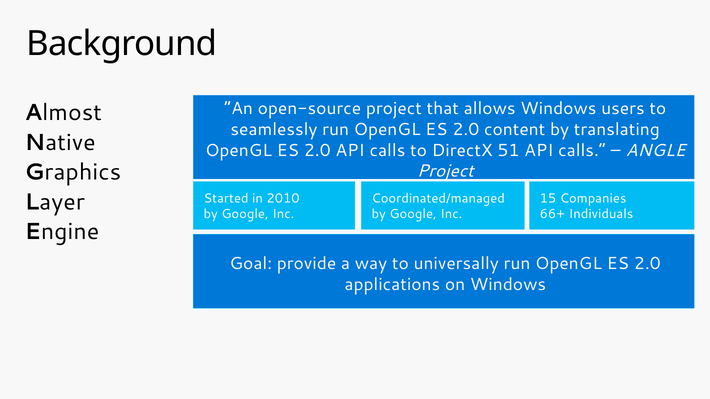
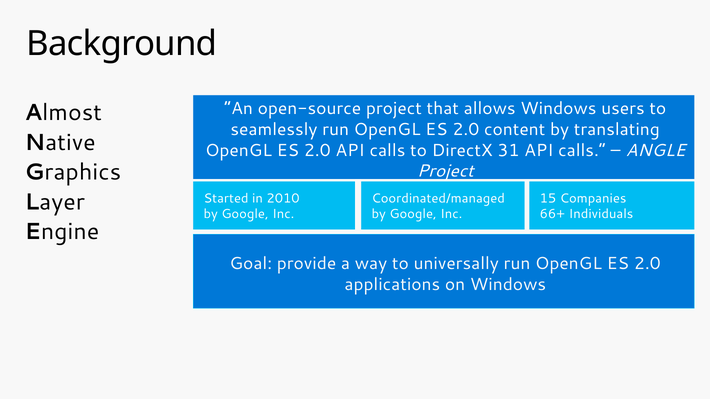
51: 51 -> 31
